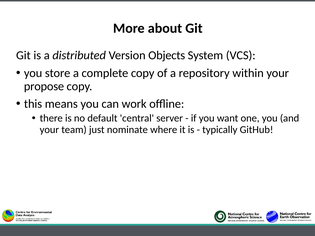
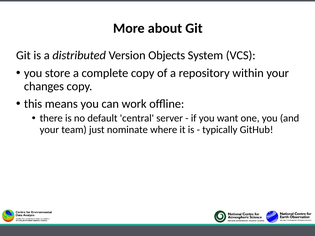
propose: propose -> changes
